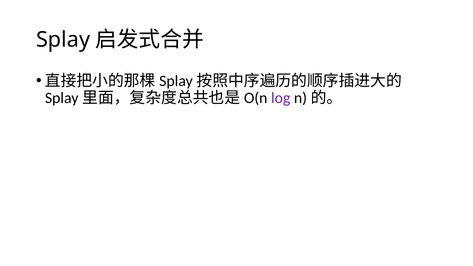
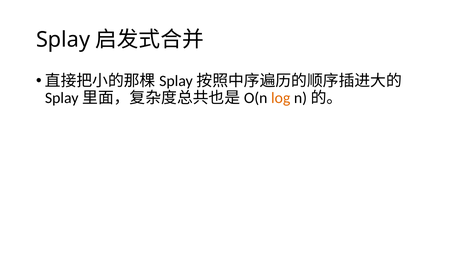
log colour: purple -> orange
